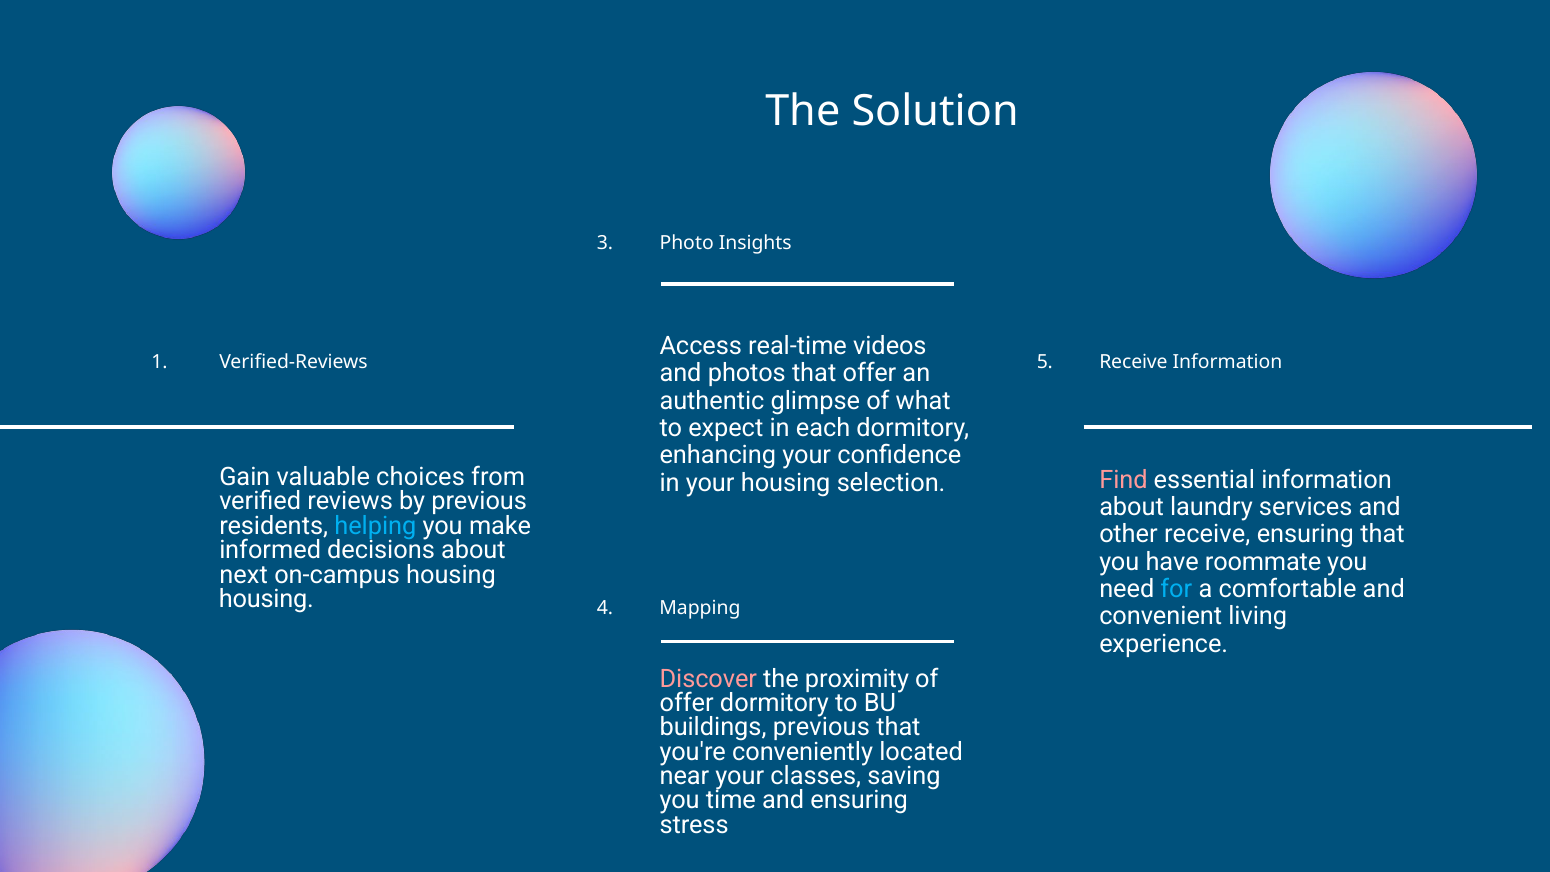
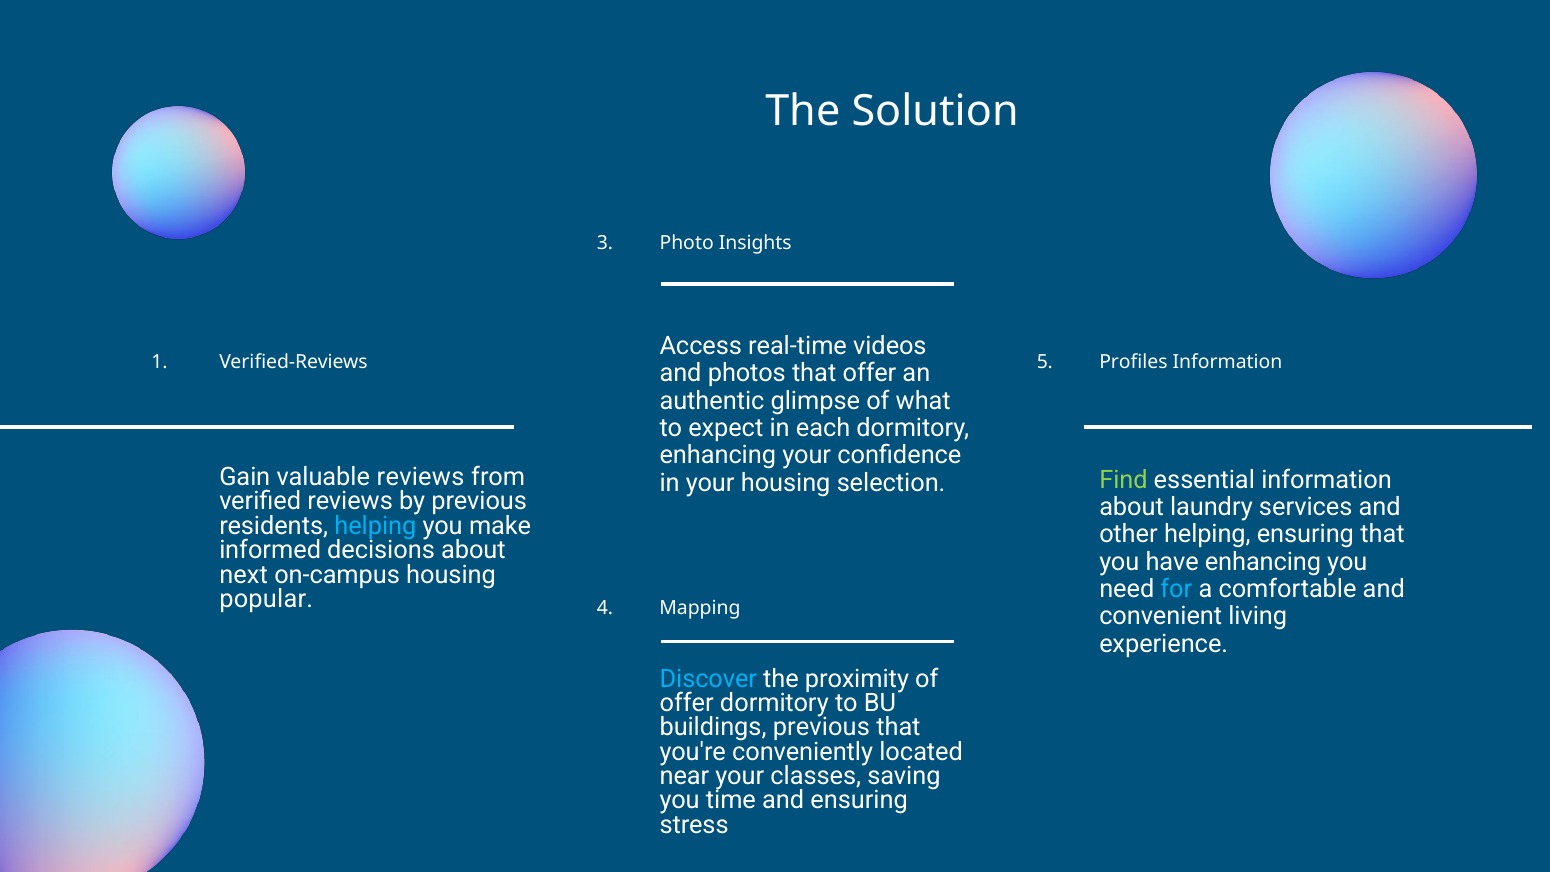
Receive at (1133, 362): Receive -> Profiles
valuable choices: choices -> reviews
Find colour: pink -> light green
other receive: receive -> helping
have roommate: roommate -> enhancing
housing at (266, 599): housing -> popular
Discover colour: pink -> light blue
